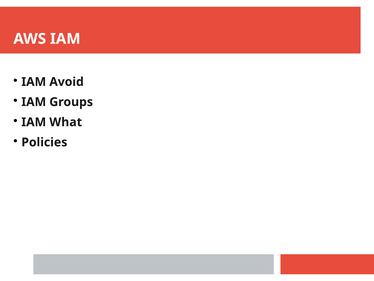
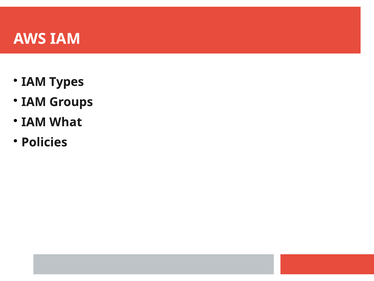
Avoid: Avoid -> Types
